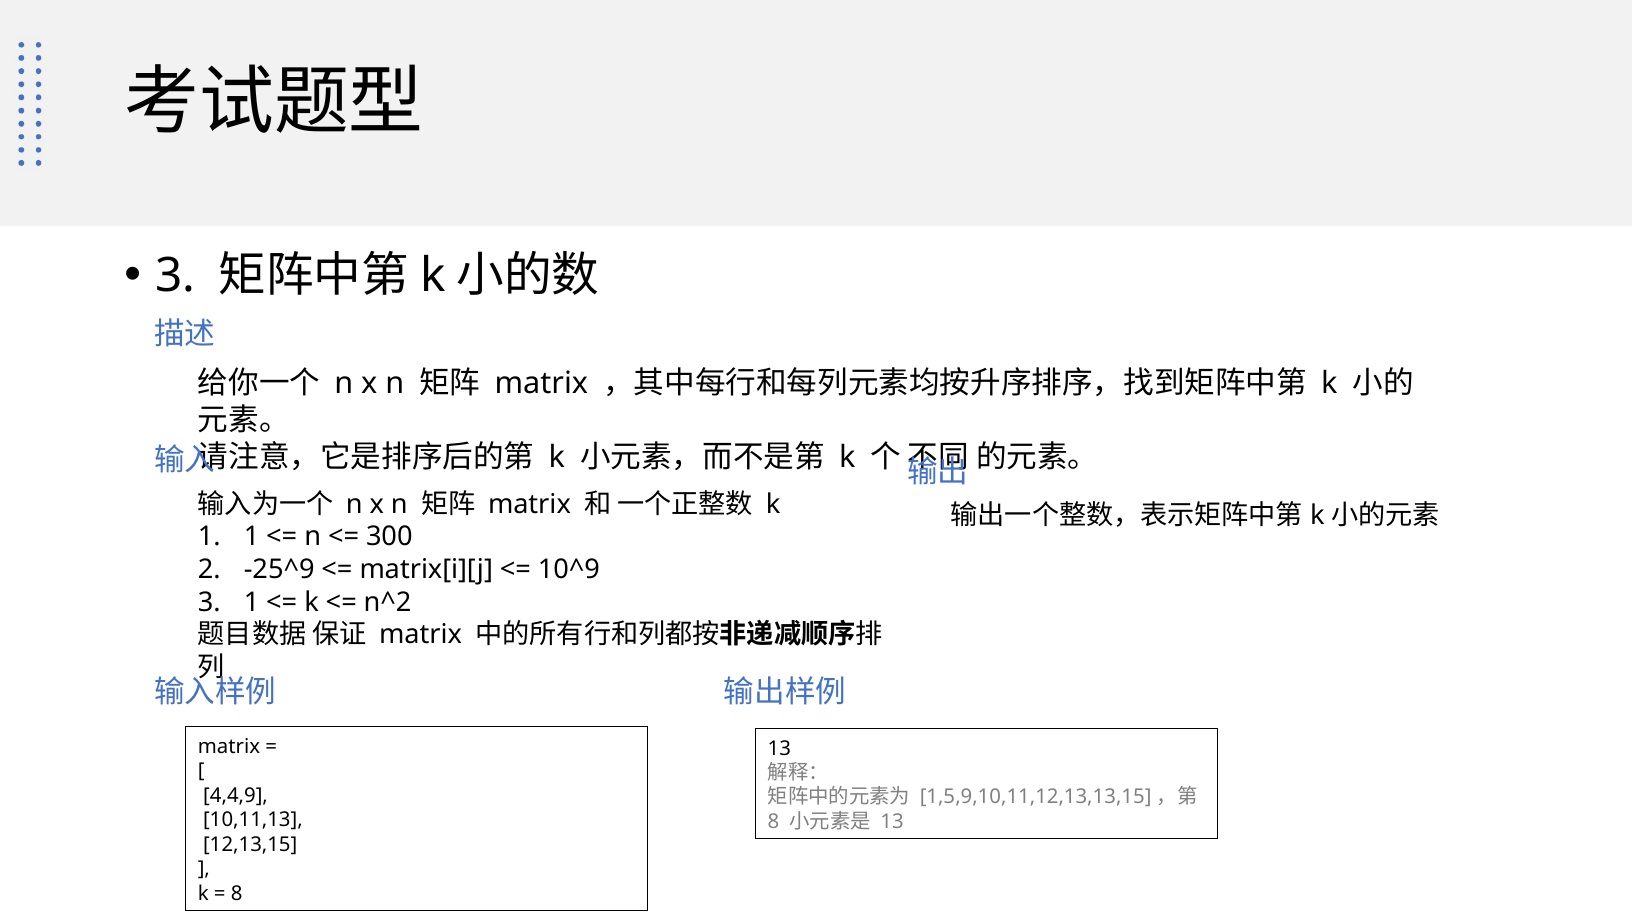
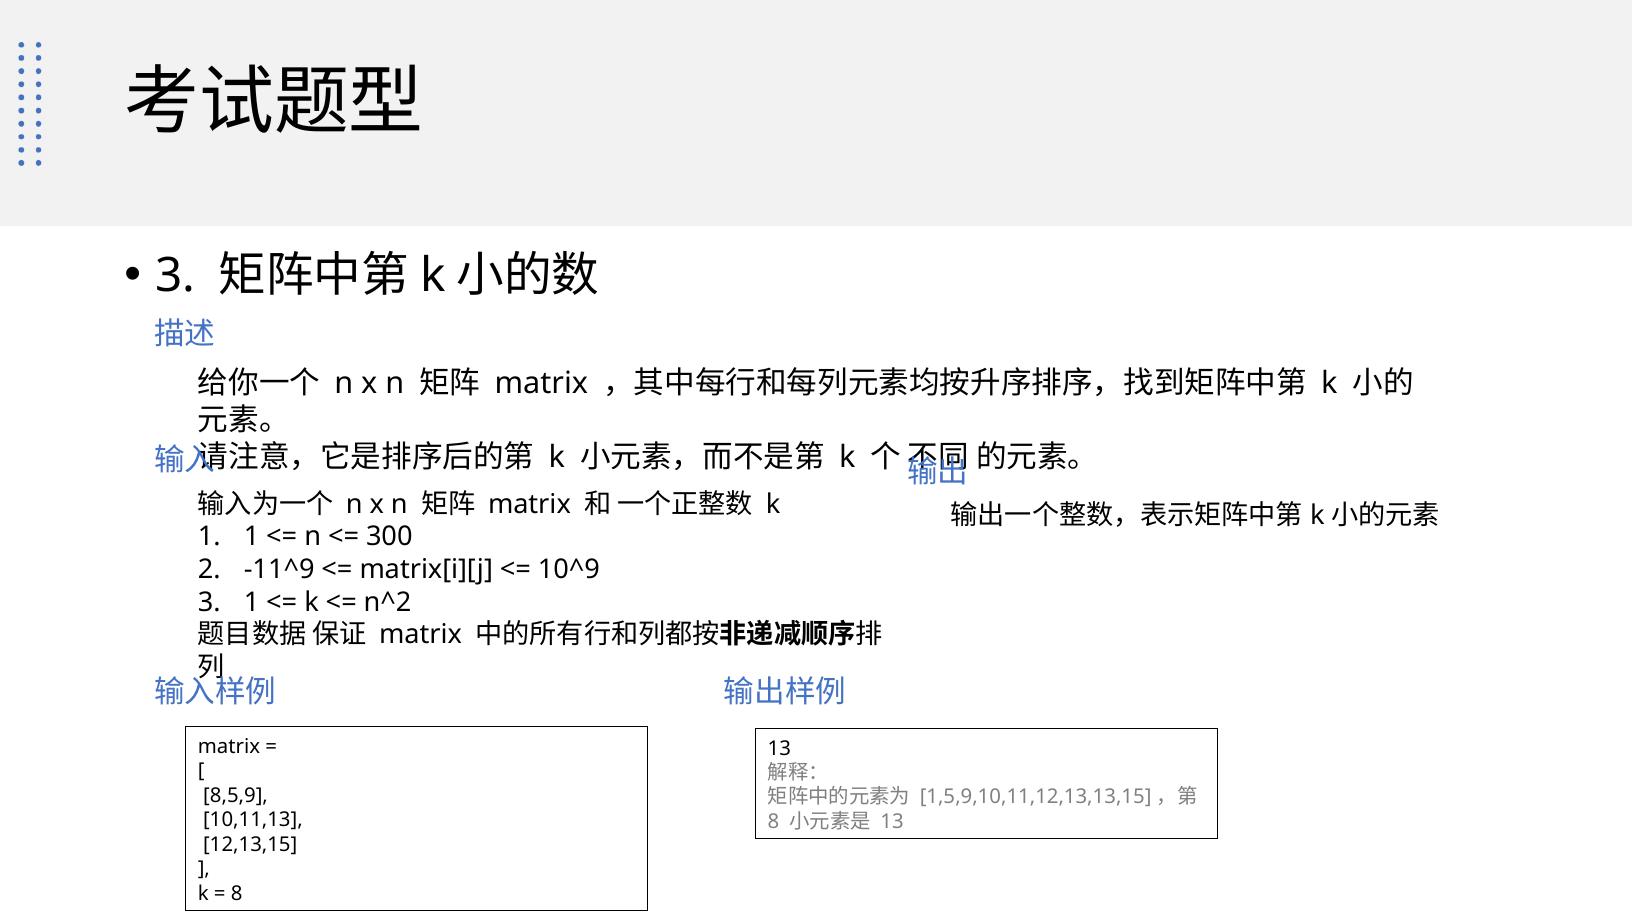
-25^9: -25^9 -> -11^9
4,4,9: 4,4,9 -> 8,5,9
